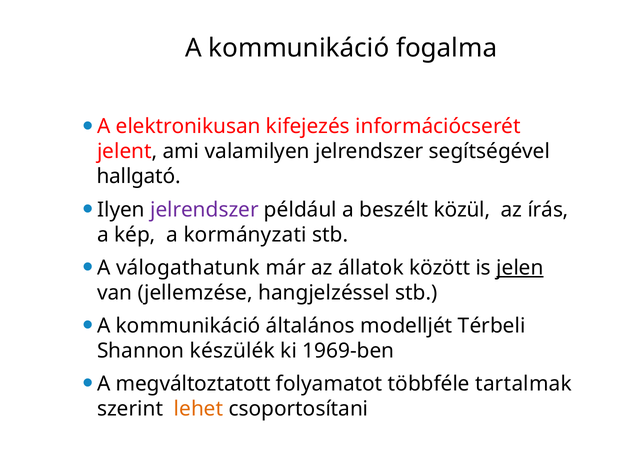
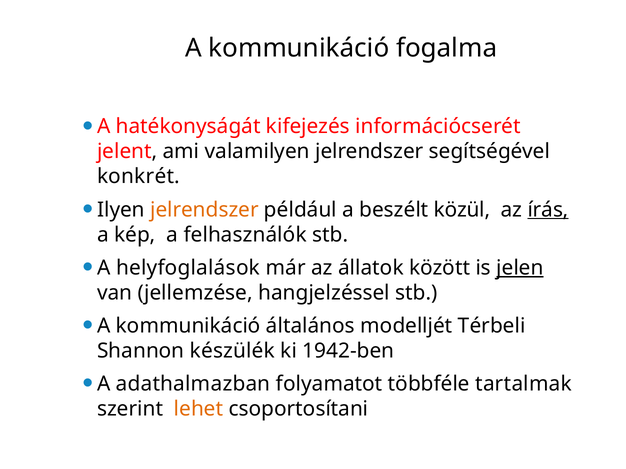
elektronikusan: elektronikusan -> hatékonyságát
hallgató: hallgató -> konkrét
jelrendszer at (204, 210) colour: purple -> orange
írás underline: none -> present
kormányzati: kormányzati -> felhasználók
válogathatunk: válogathatunk -> helyfoglalások
1969-ben: 1969-ben -> 1942-ben
megváltoztatott: megváltoztatott -> adathalmazban
